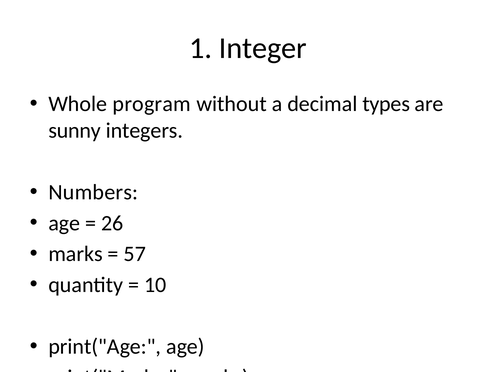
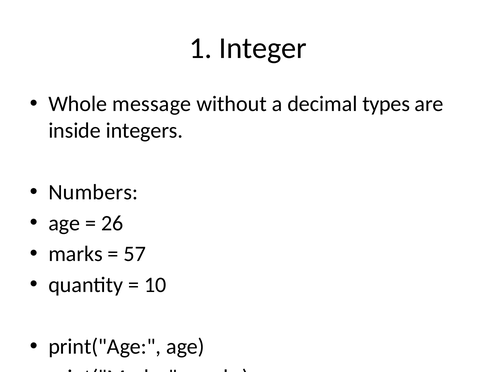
program: program -> message
sunny: sunny -> inside
